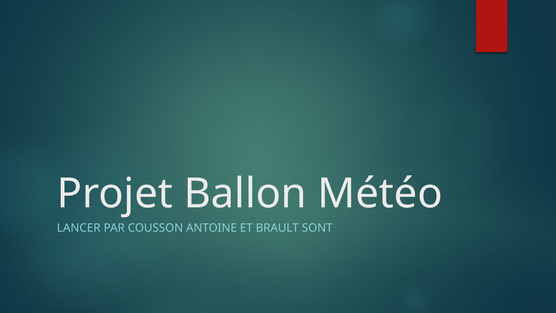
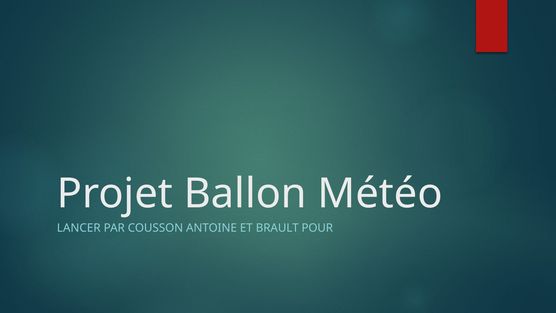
SONT: SONT -> POUR
